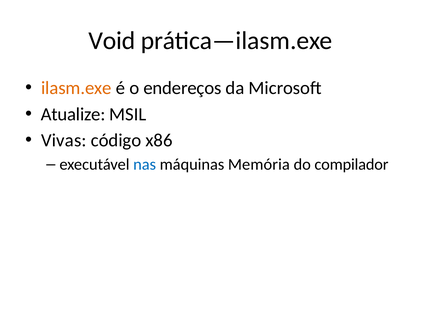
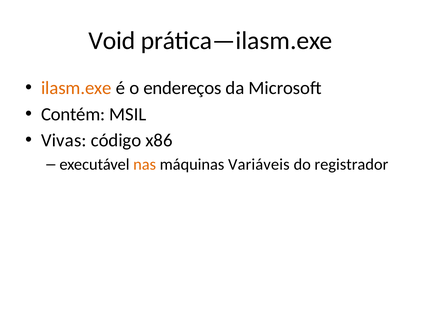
Atualize: Atualize -> Contém
nas colour: blue -> orange
Memória: Memória -> Variáveis
compilador: compilador -> registrador
